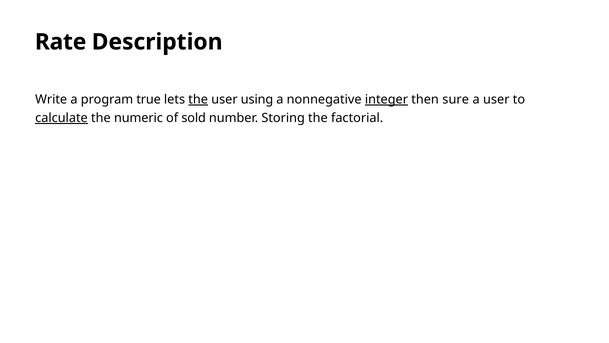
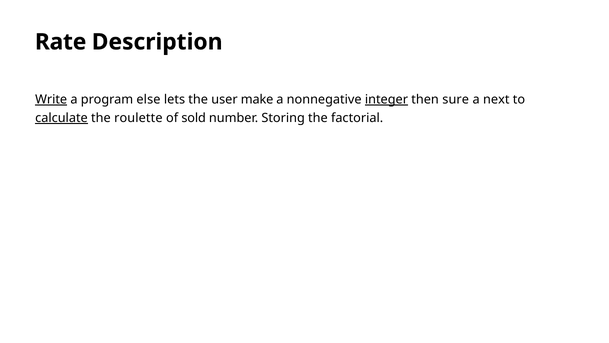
Write underline: none -> present
true: true -> else
the at (198, 100) underline: present -> none
using: using -> make
a user: user -> next
numeric: numeric -> roulette
